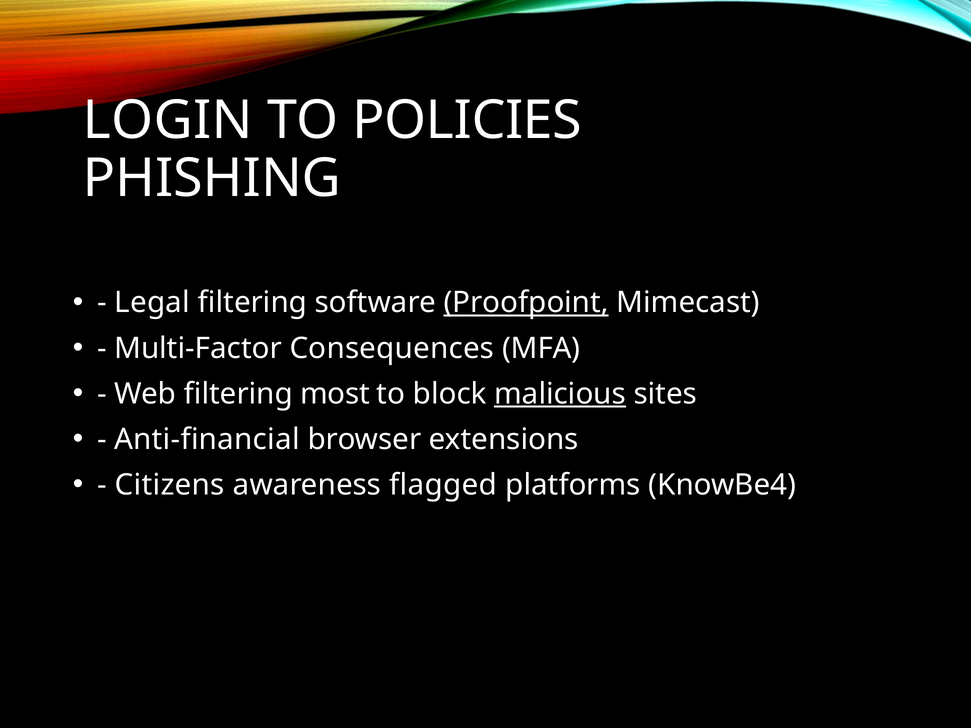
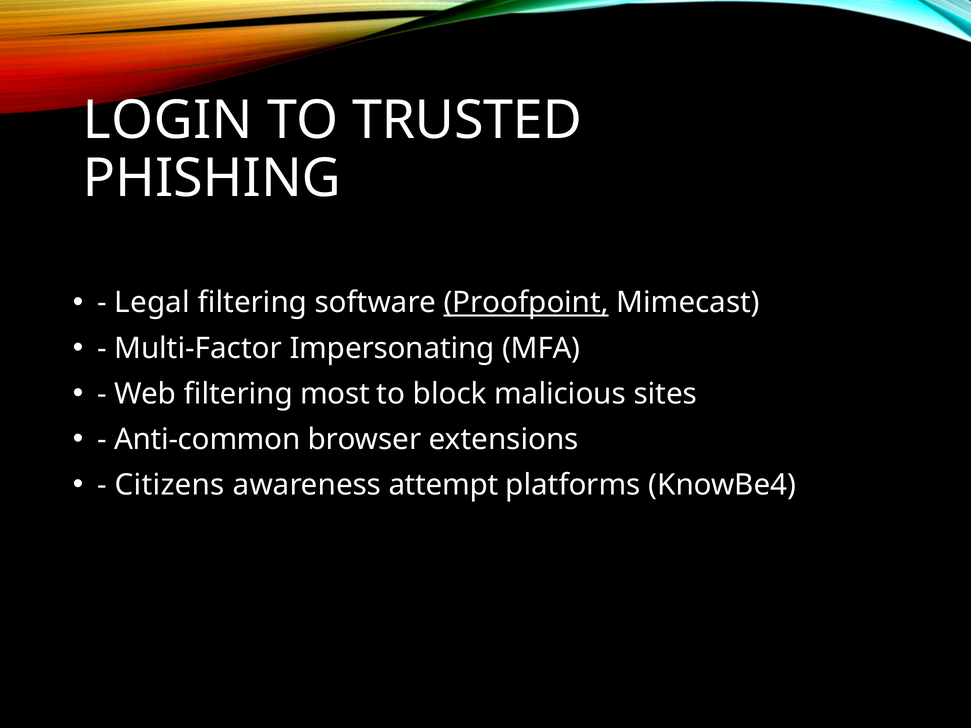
POLICIES: POLICIES -> TRUSTED
Consequences: Consequences -> Impersonating
malicious underline: present -> none
Anti-financial: Anti-financial -> Anti-common
flagged: flagged -> attempt
